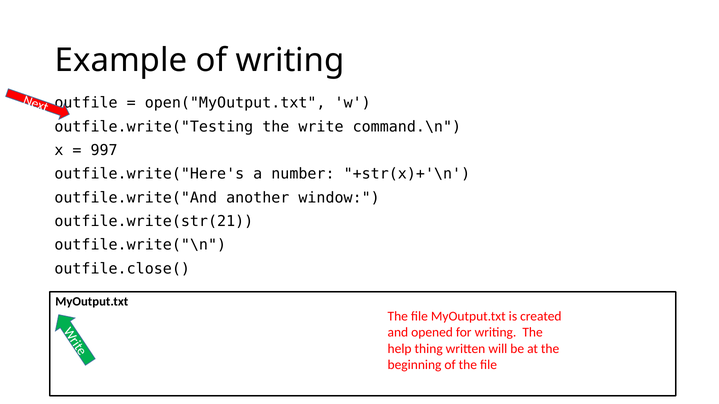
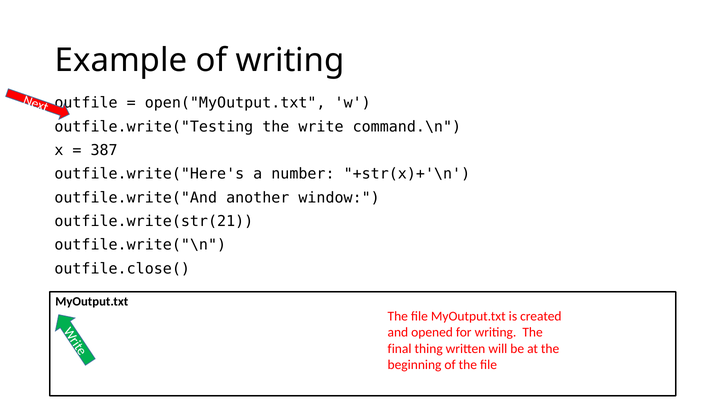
997: 997 -> 387
help: help -> final
